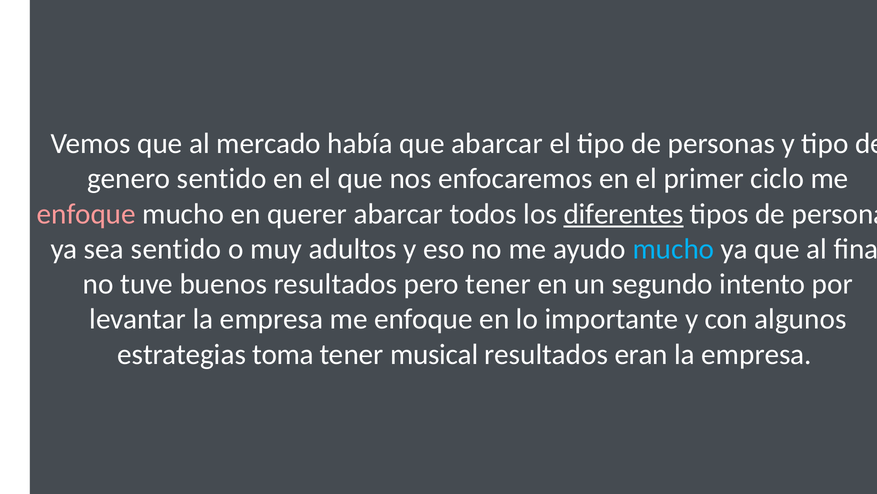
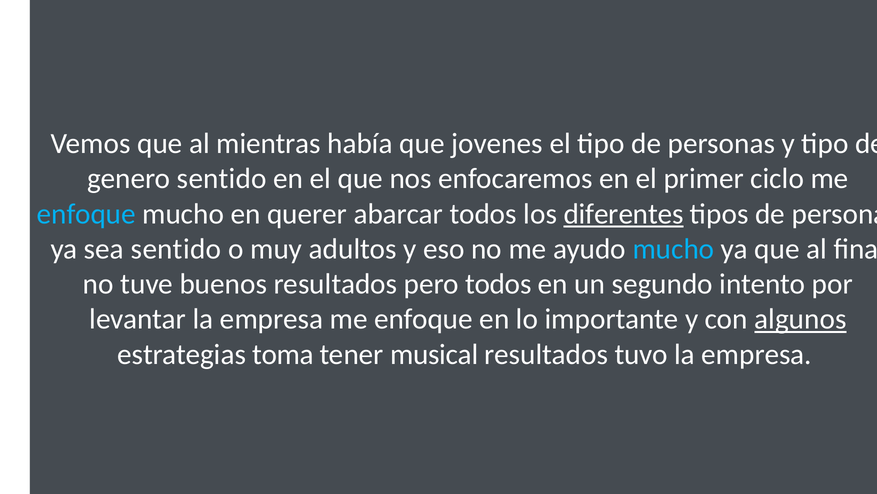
mercado: mercado -> mientras
que abarcar: abarcar -> jovenes
enfoque at (86, 214) colour: pink -> light blue
pero tener: tener -> todos
algunos underline: none -> present
eran: eran -> tuvo
